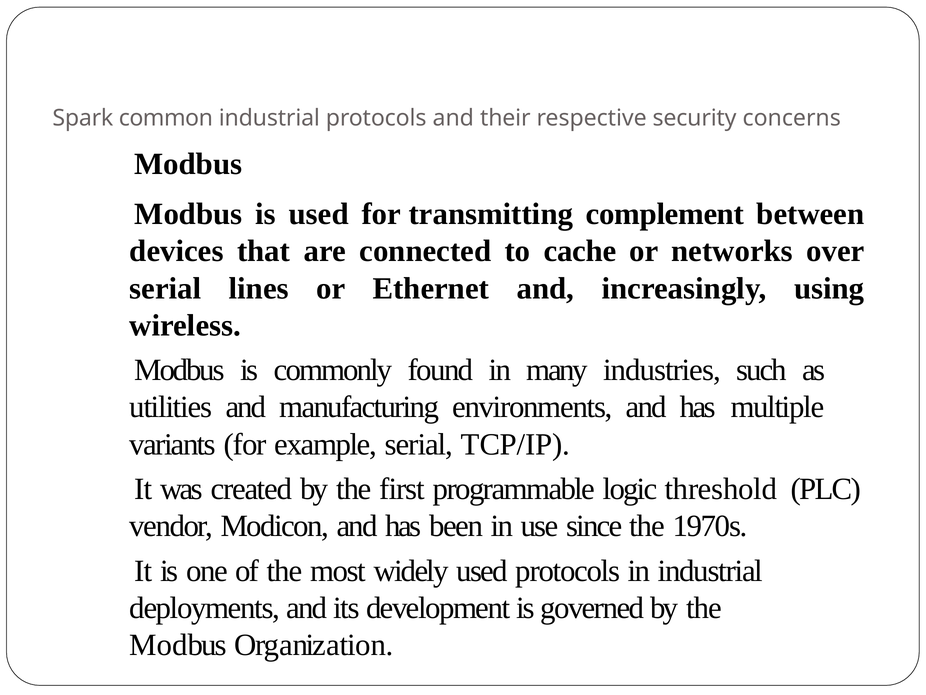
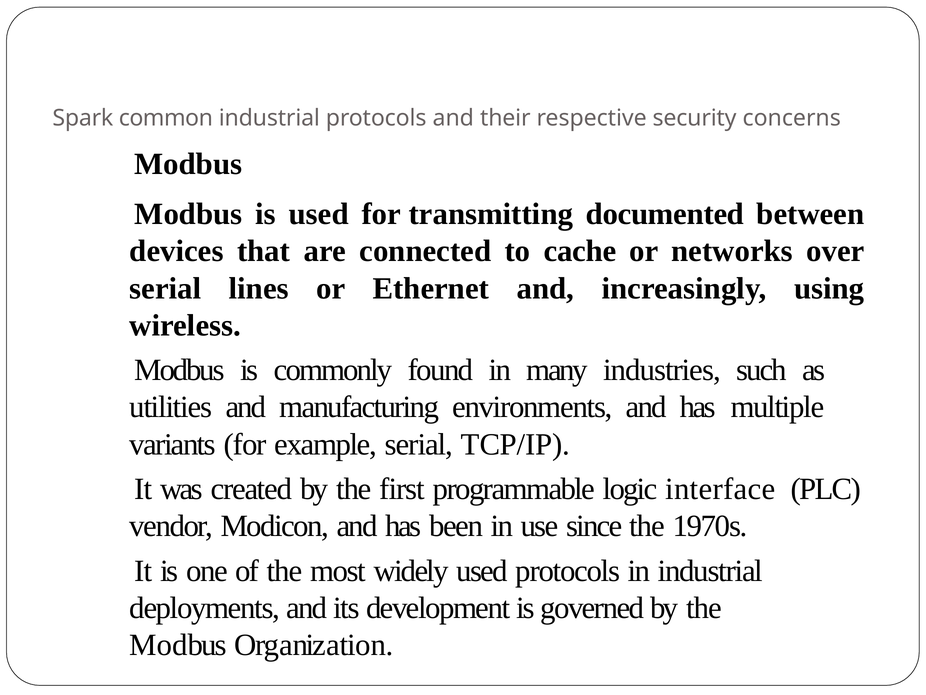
complement: complement -> documented
threshold: threshold -> interface
